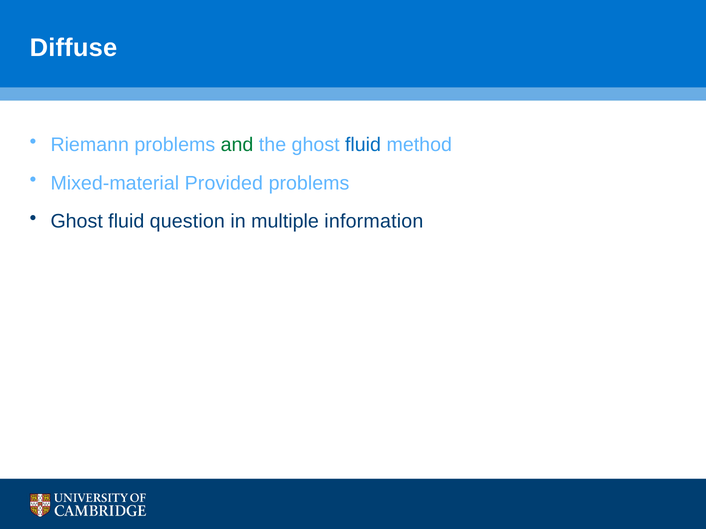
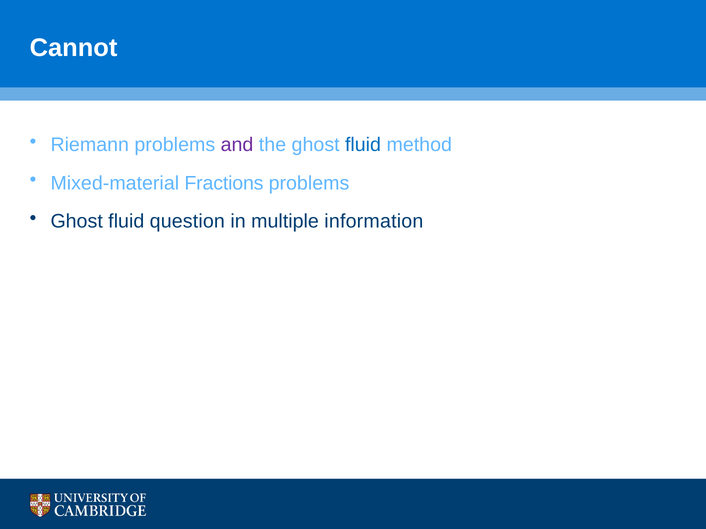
Diffuse: Diffuse -> Cannot
and colour: green -> purple
Provided: Provided -> Fractions
